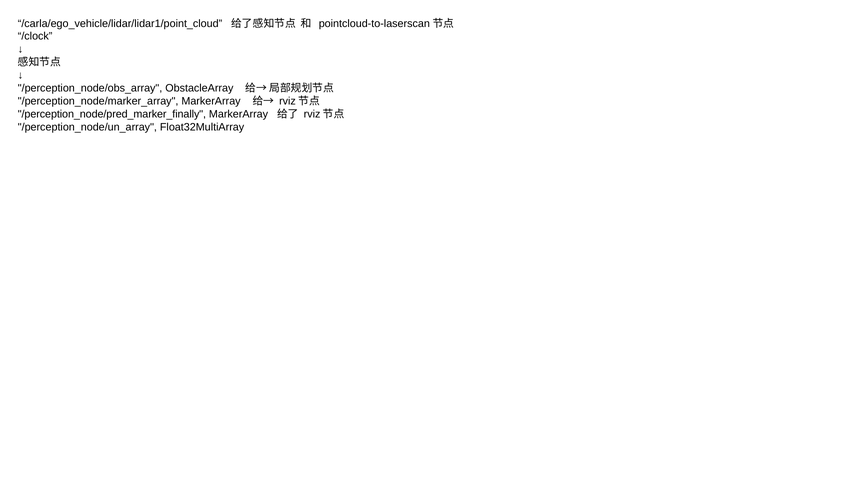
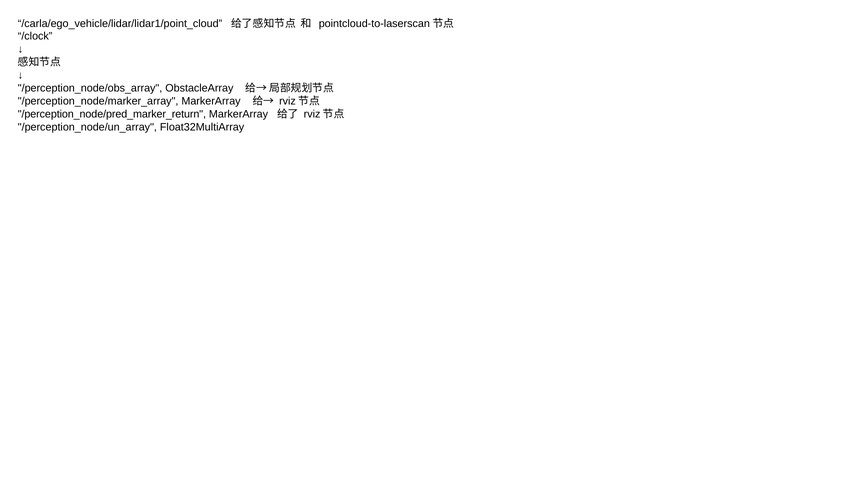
/perception_node/pred_marker_finally: /perception_node/pred_marker_finally -> /perception_node/pred_marker_return
